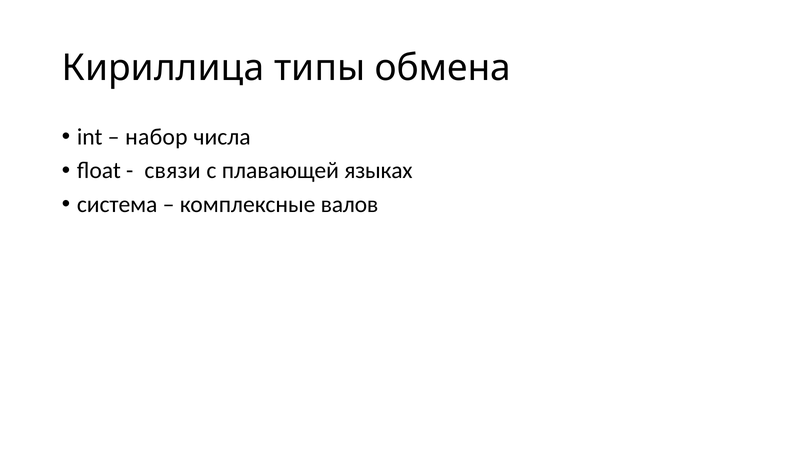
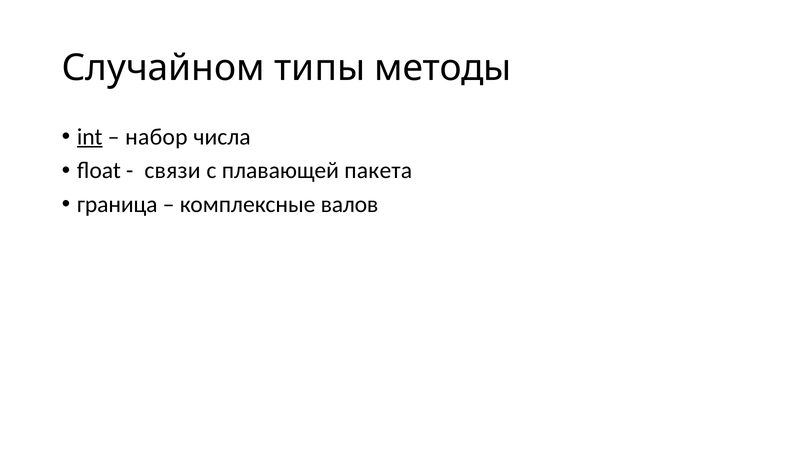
Кириллица: Кириллица -> Случайном
обмена: обмена -> методы
int underline: none -> present
языках: языках -> пакета
система: система -> граница
